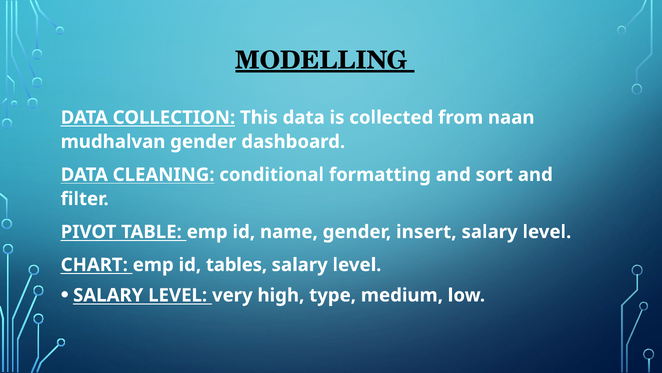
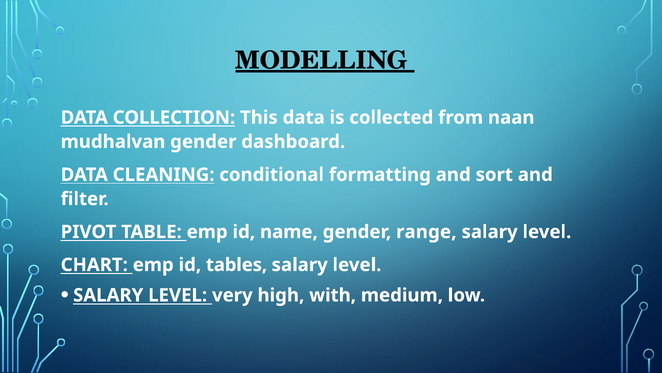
insert: insert -> range
type: type -> with
